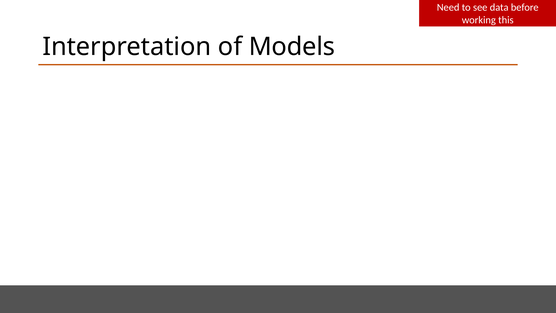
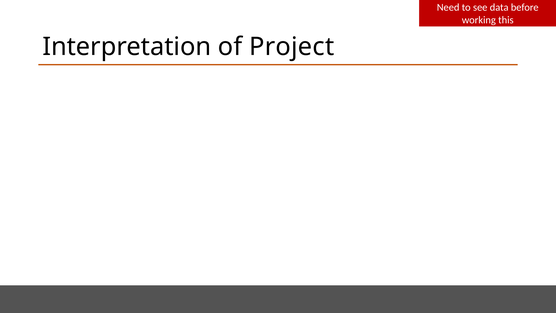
Models: Models -> Project
